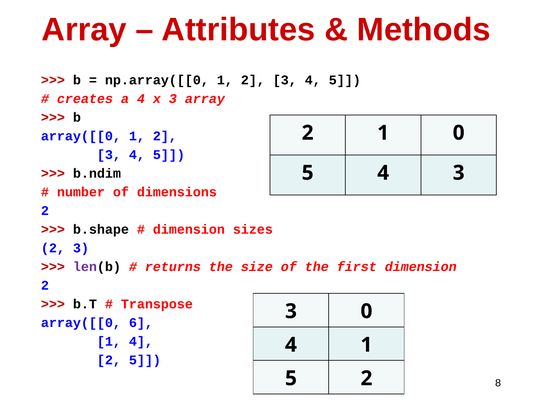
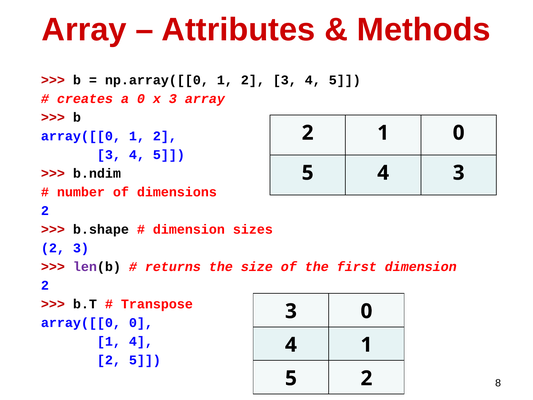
a 4: 4 -> 0
array([[0 6: 6 -> 0
